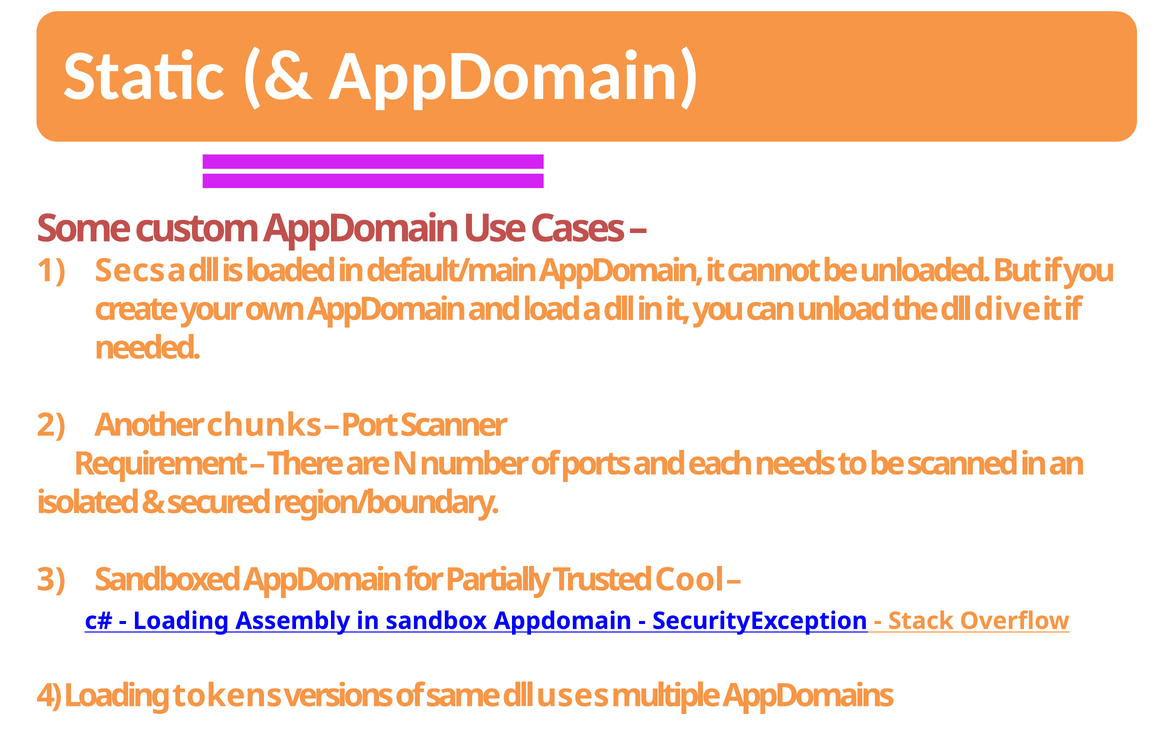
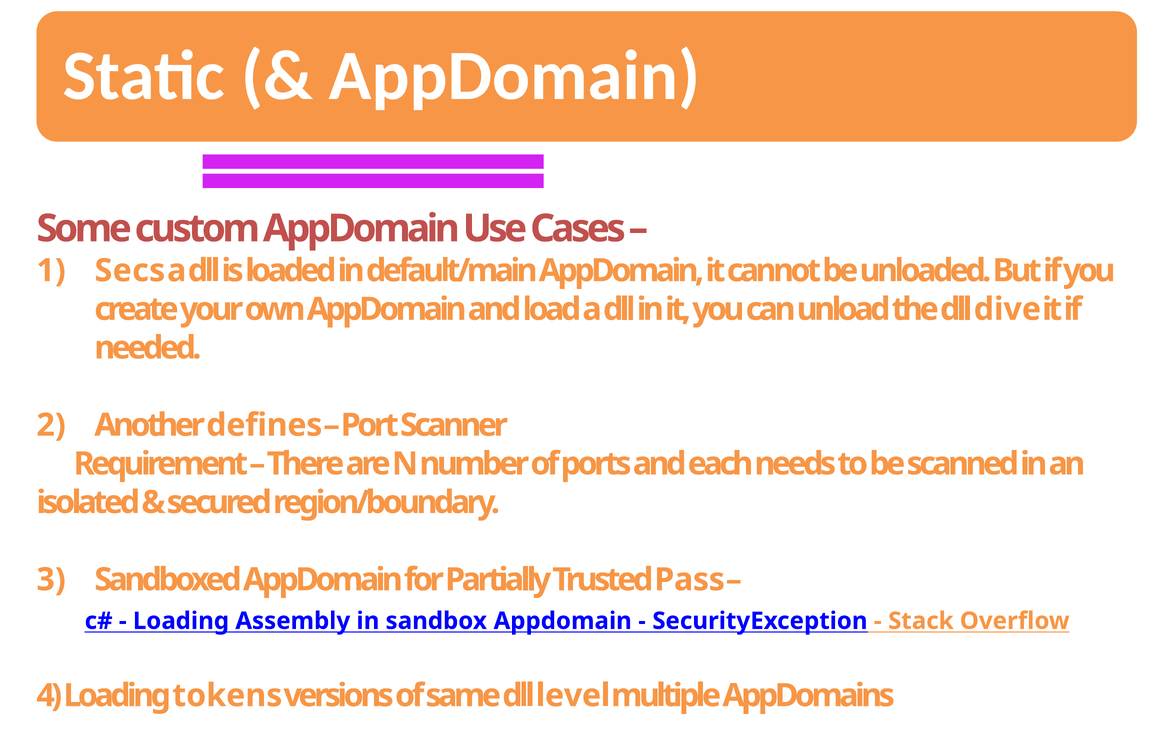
chunks: chunks -> defines
Cool: Cool -> Pass
uses: uses -> level
